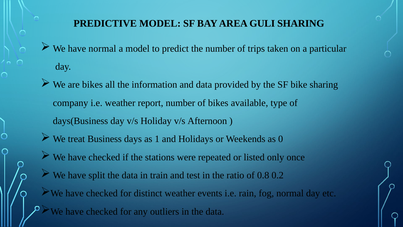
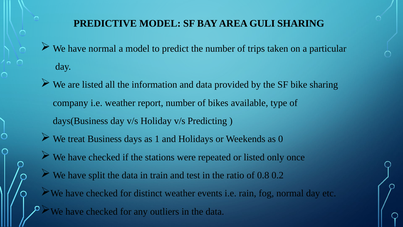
are bikes: bikes -> listed
Afternoon: Afternoon -> Predicting
